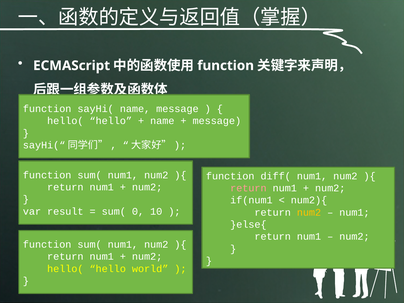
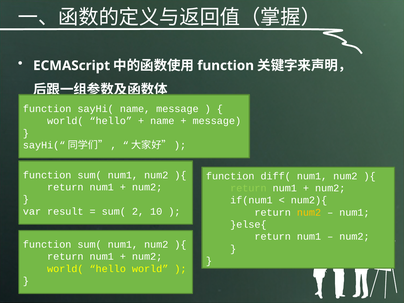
hello( at (65, 121): hello( -> world(
return at (248, 188) colour: pink -> light green
0: 0 -> 2
hello( at (65, 269): hello( -> world(
